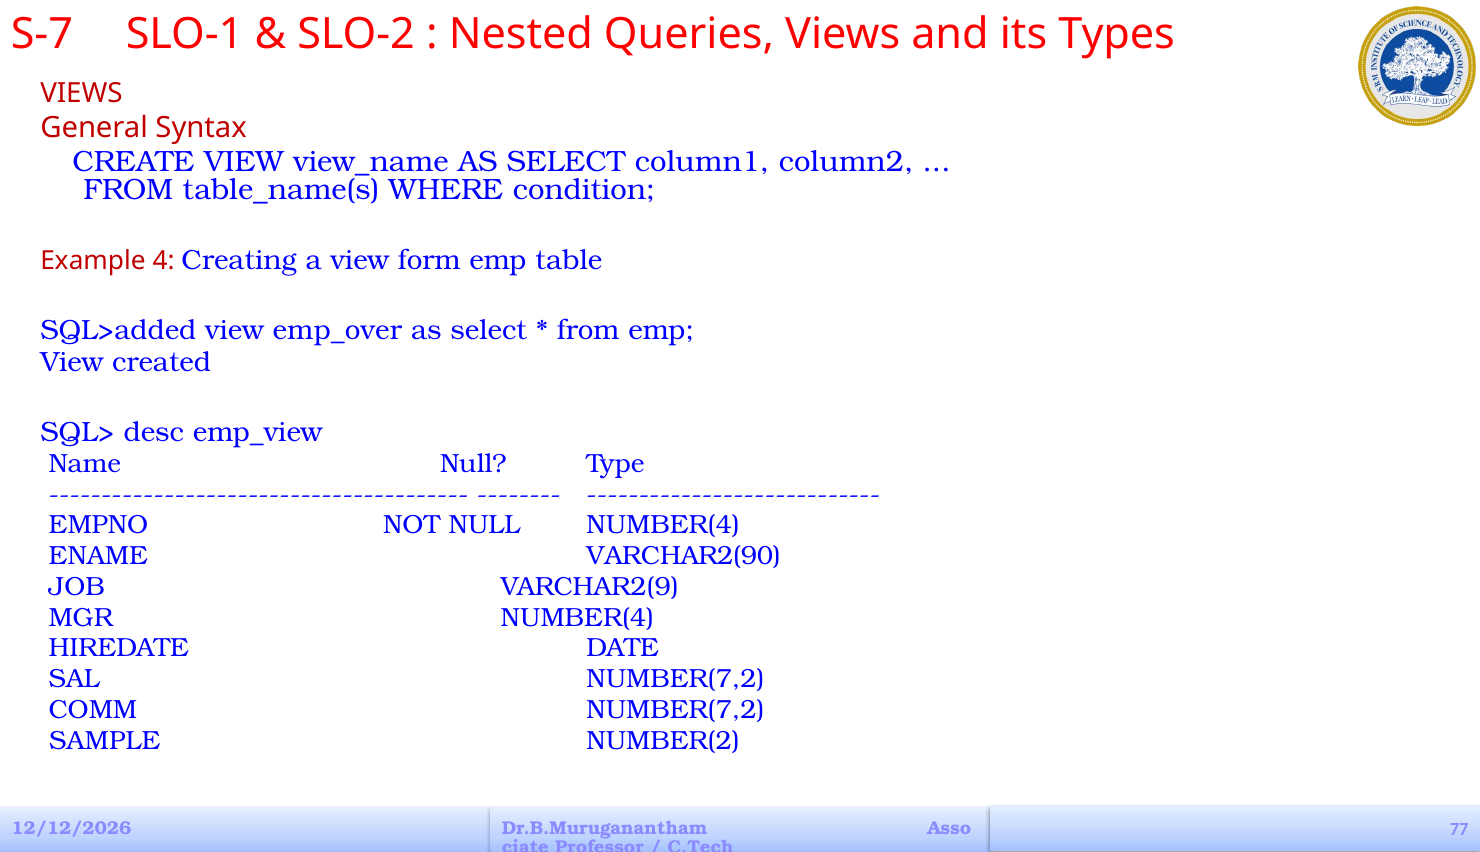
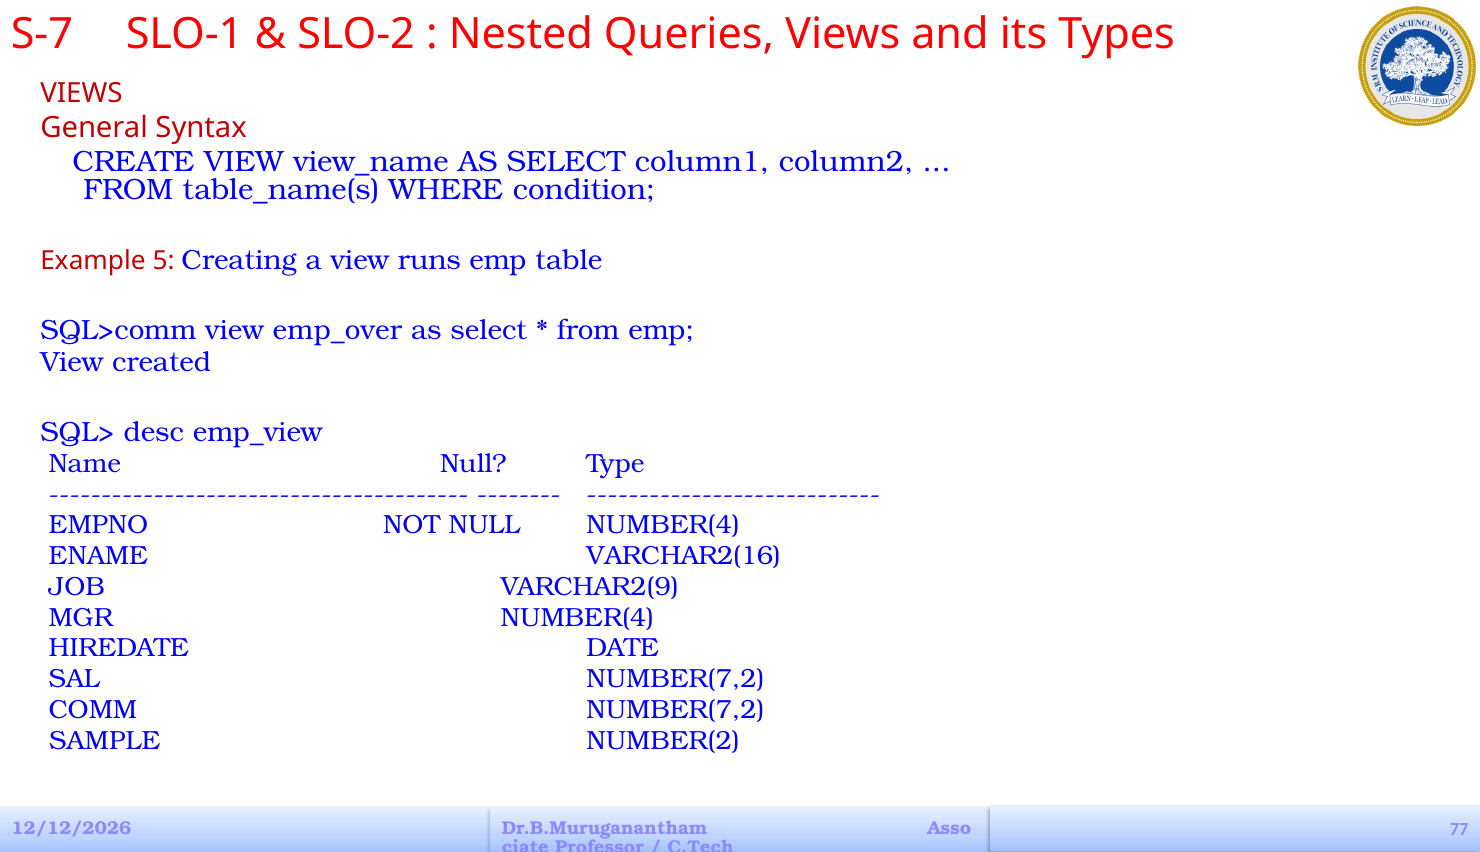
4: 4 -> 5
form: form -> runs
SQL>added: SQL>added -> SQL>comm
VARCHAR2(90: VARCHAR2(90 -> VARCHAR2(16
